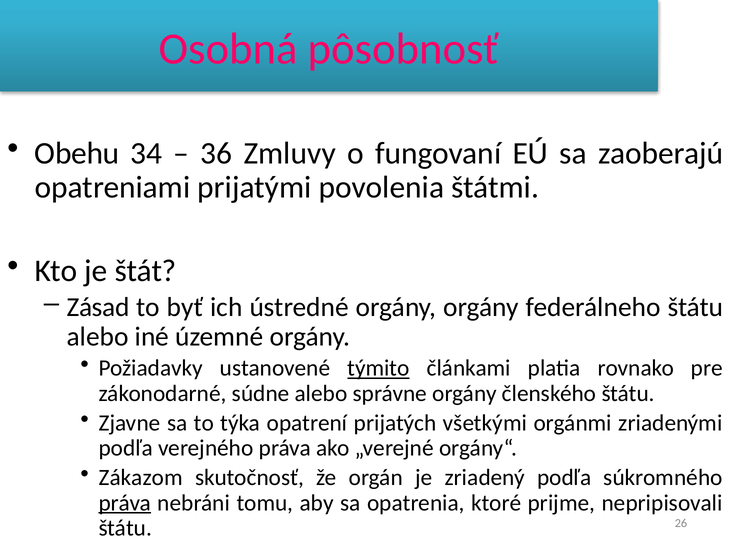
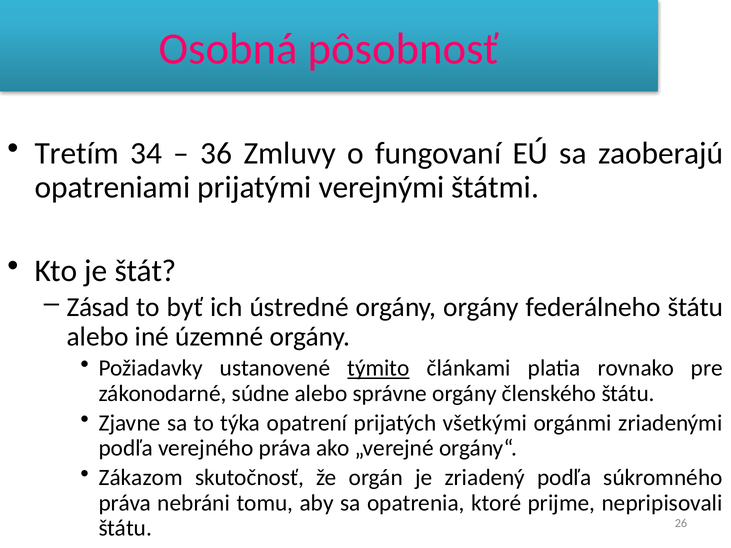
Obehu: Obehu -> Tretím
povolenia: povolenia -> verejnými
práva at (125, 503) underline: present -> none
